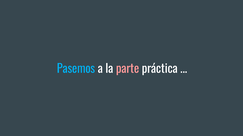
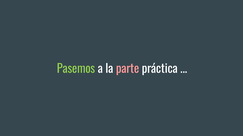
Pasemos colour: light blue -> light green
